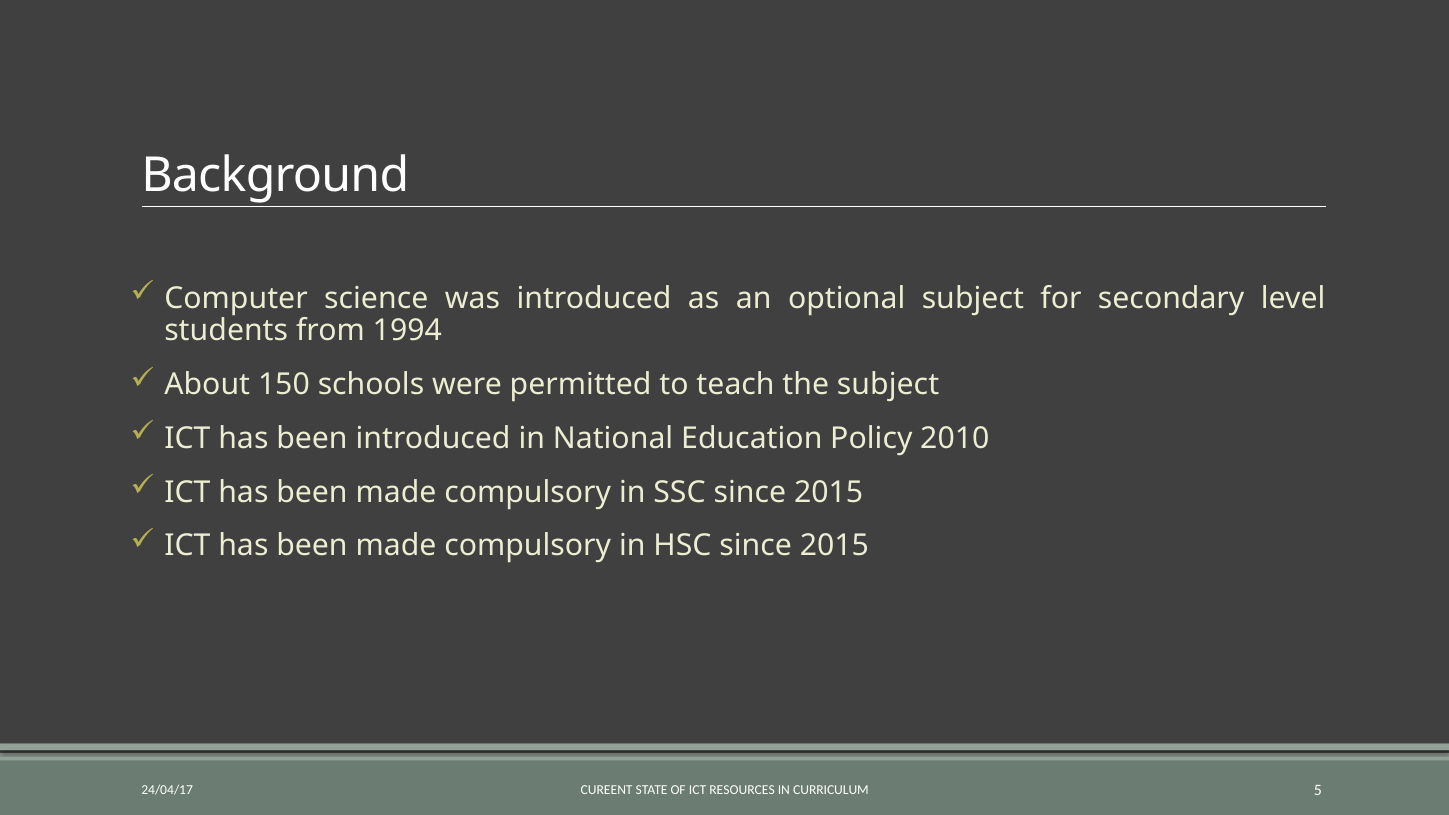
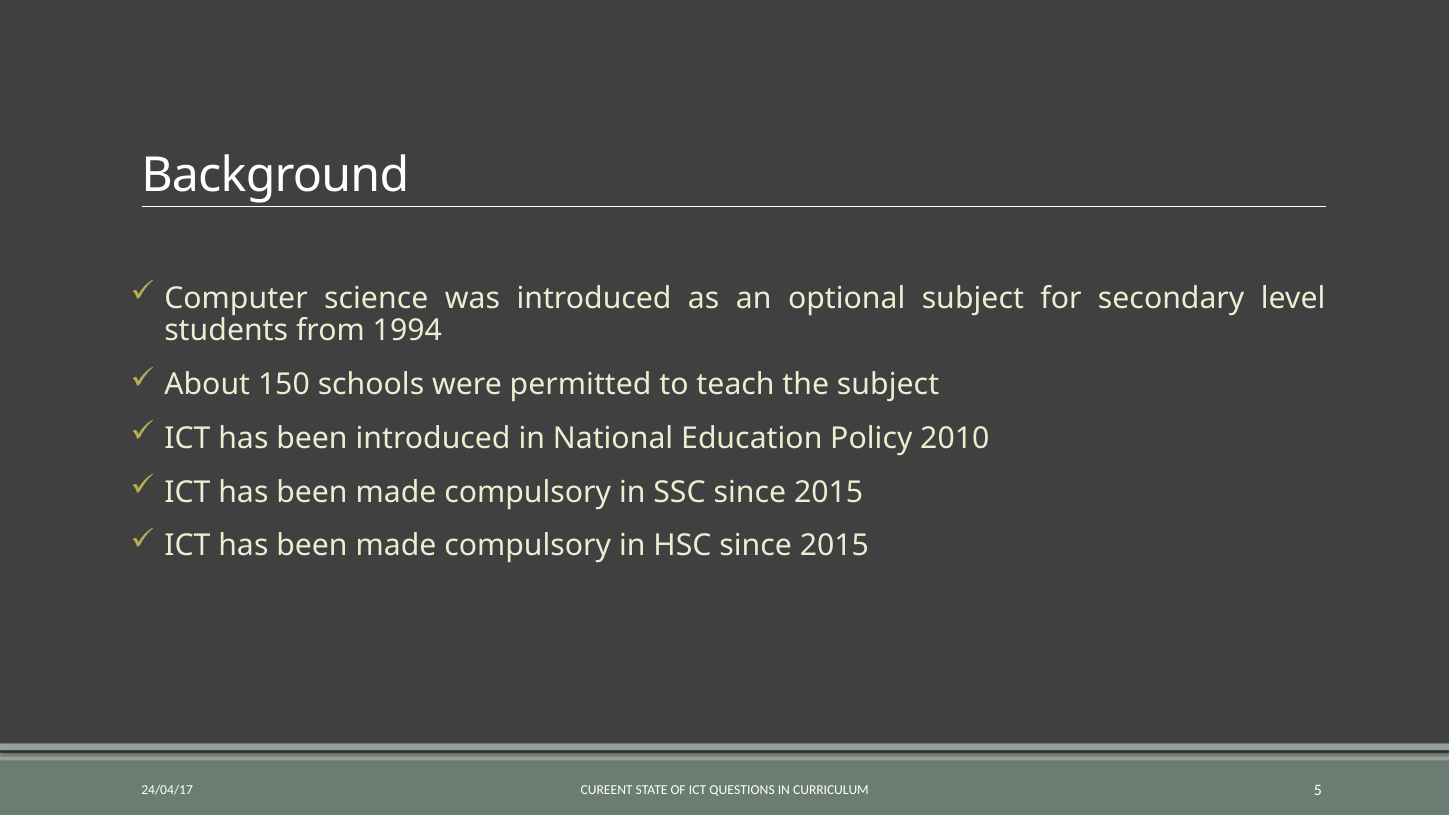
RESOURCES: RESOURCES -> QUESTIONS
